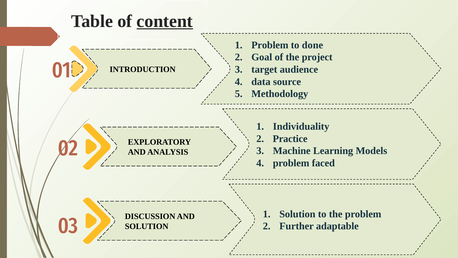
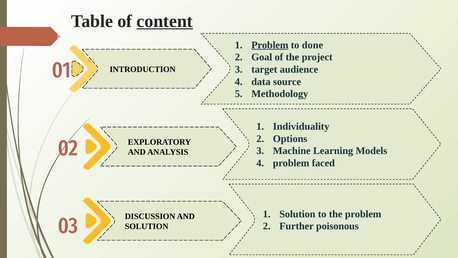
Problem at (270, 45) underline: none -> present
Practice: Practice -> Options
adaptable: adaptable -> poisonous
